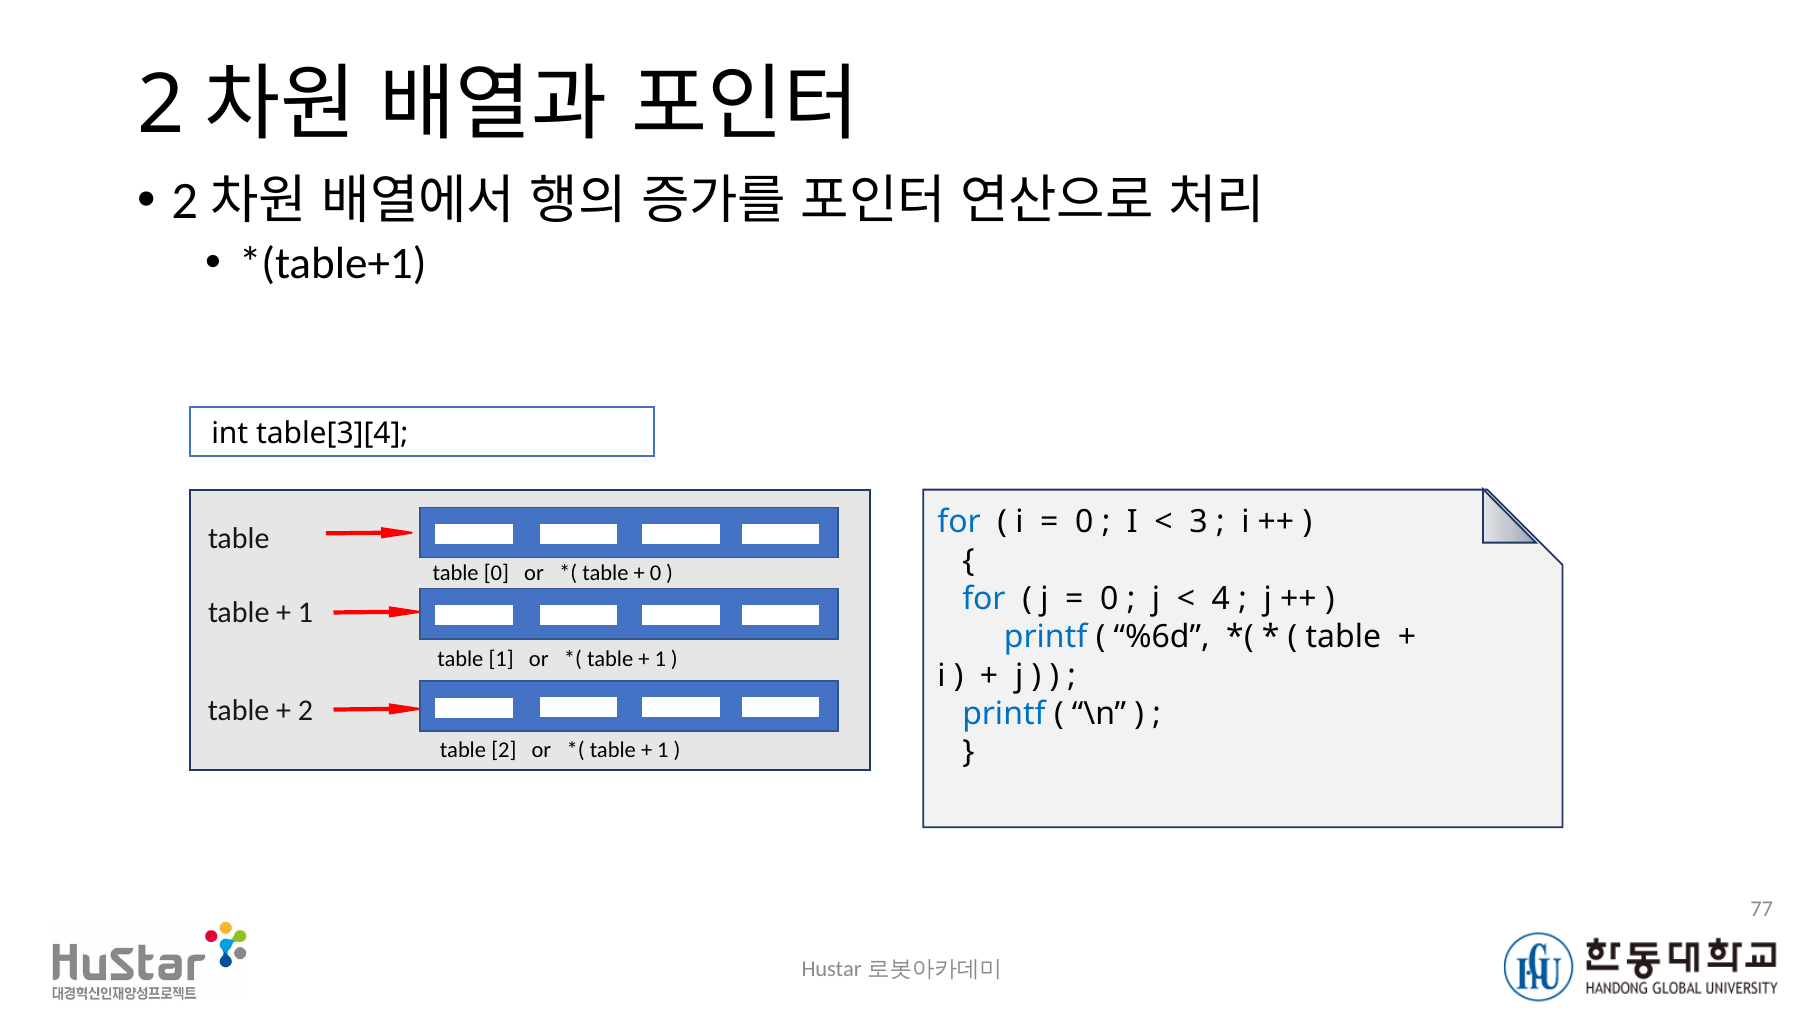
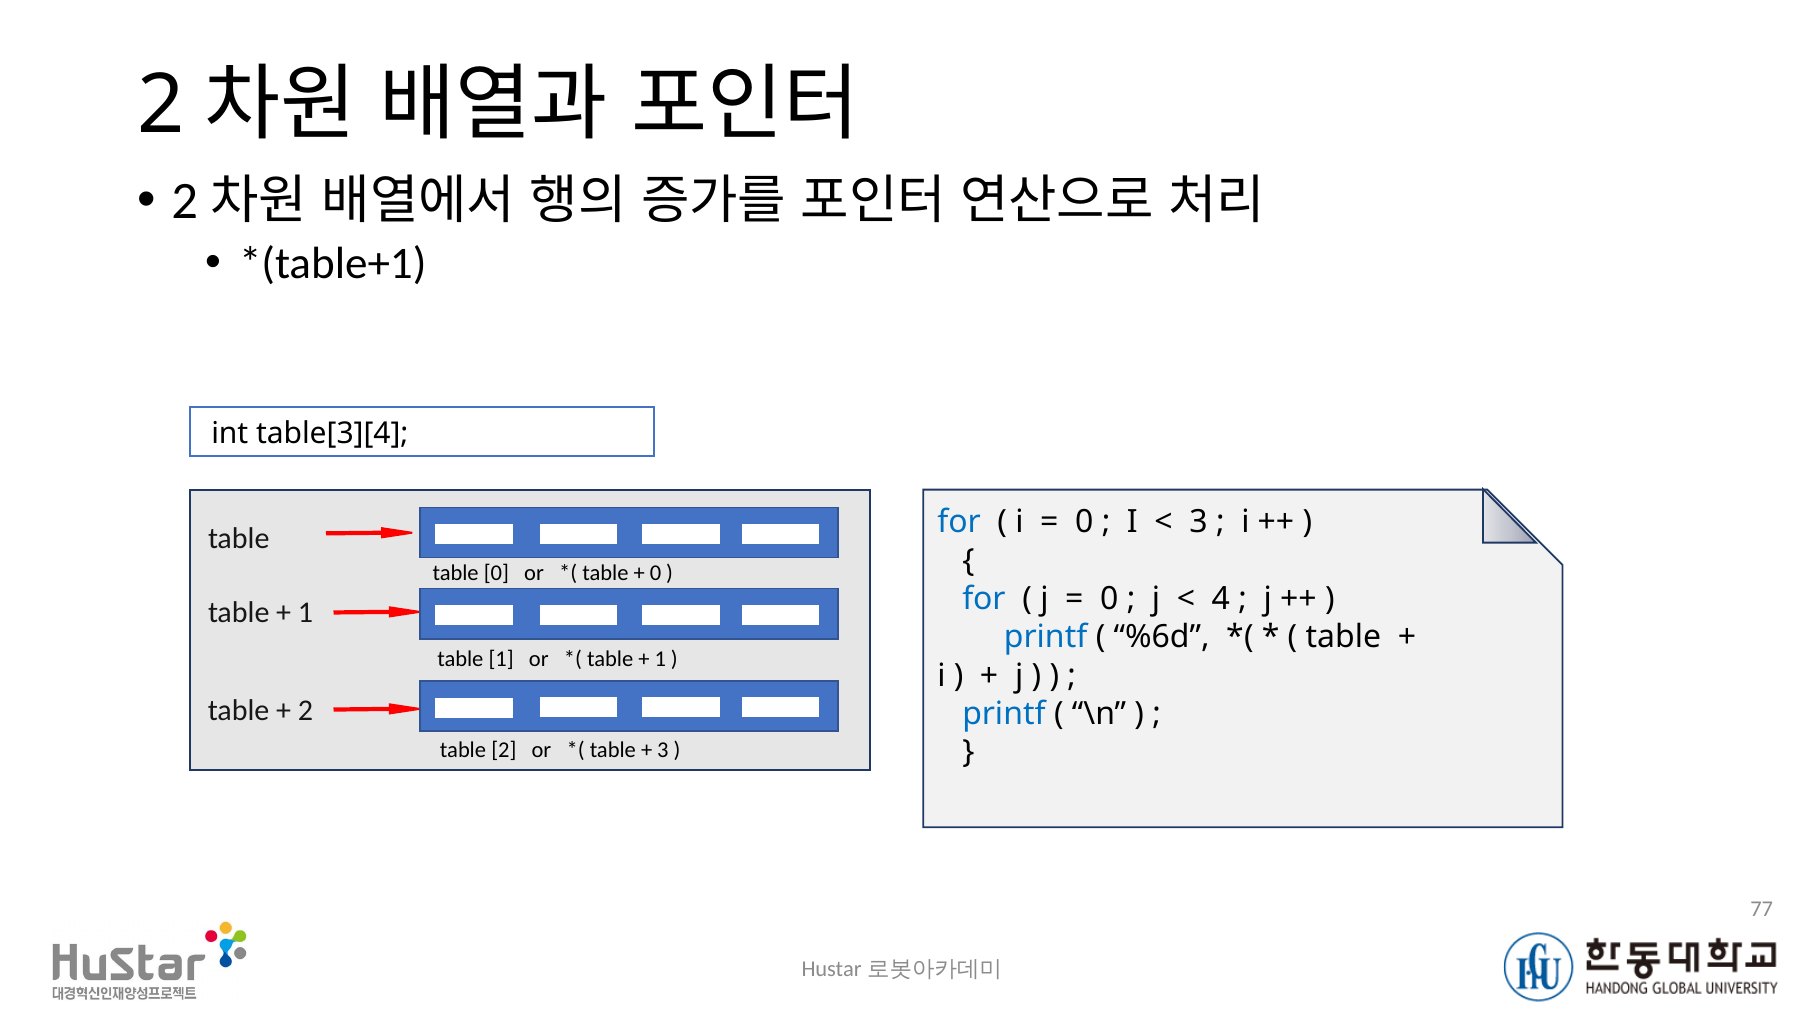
1 at (663, 750): 1 -> 3
